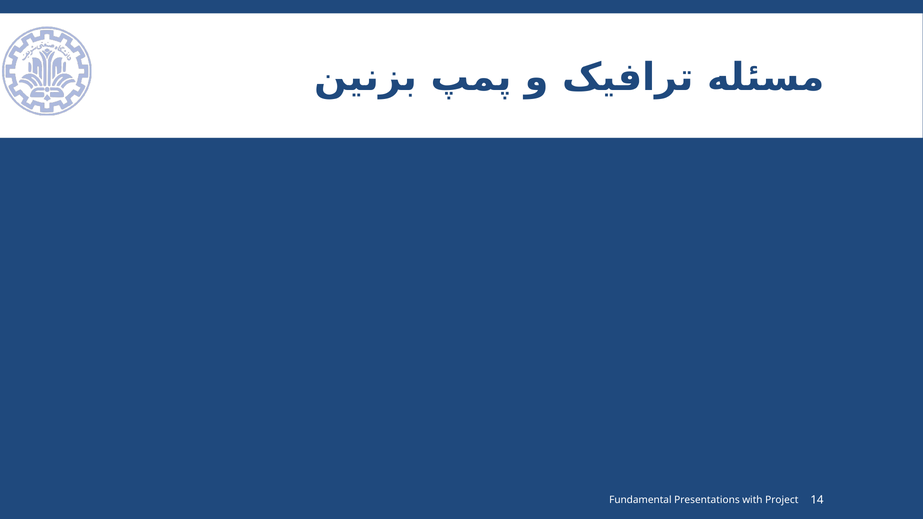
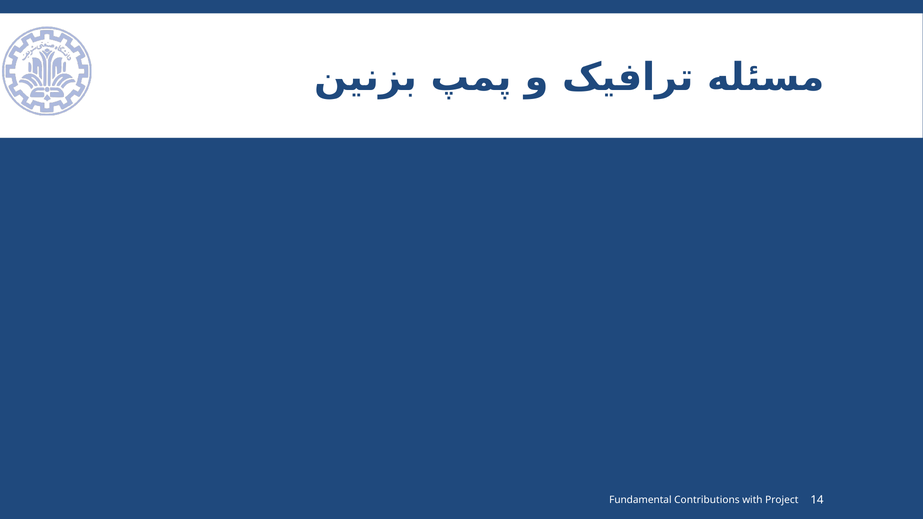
Presentations: Presentations -> Contributions
